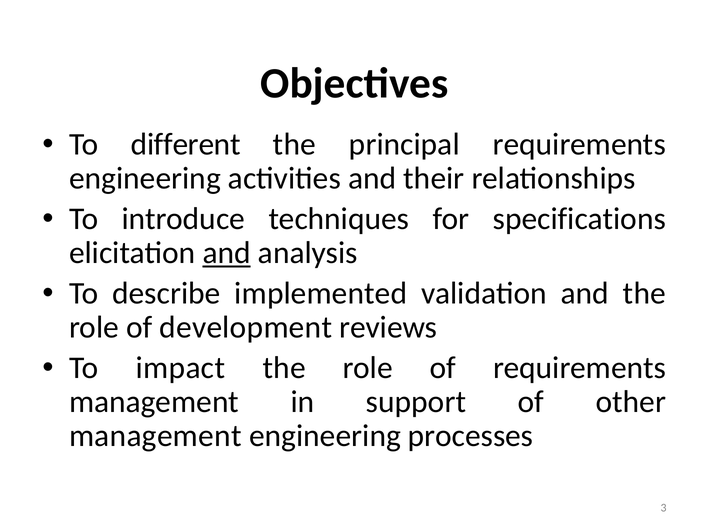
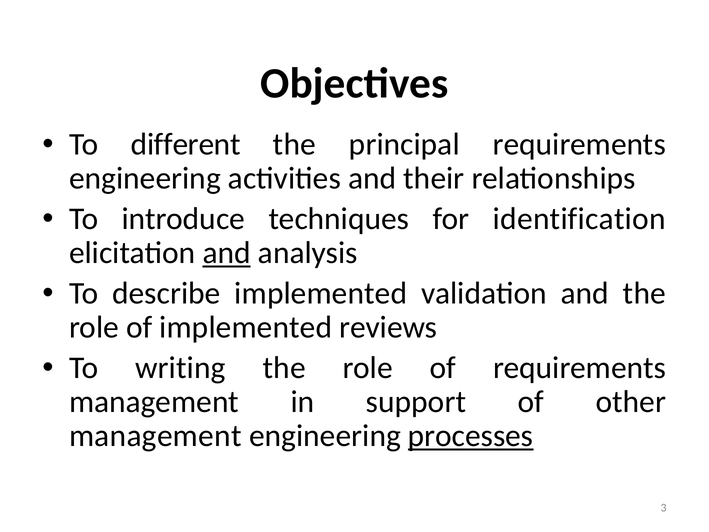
specifications: specifications -> identification
of development: development -> implemented
impact: impact -> writing
processes underline: none -> present
